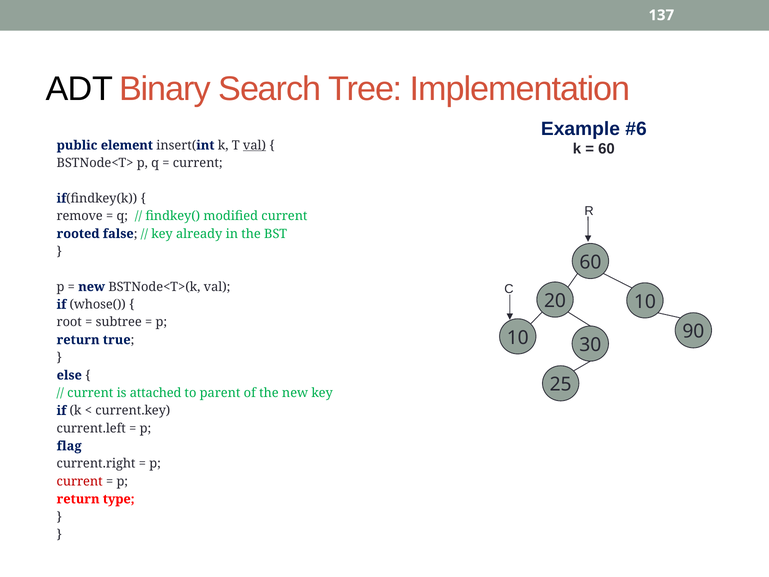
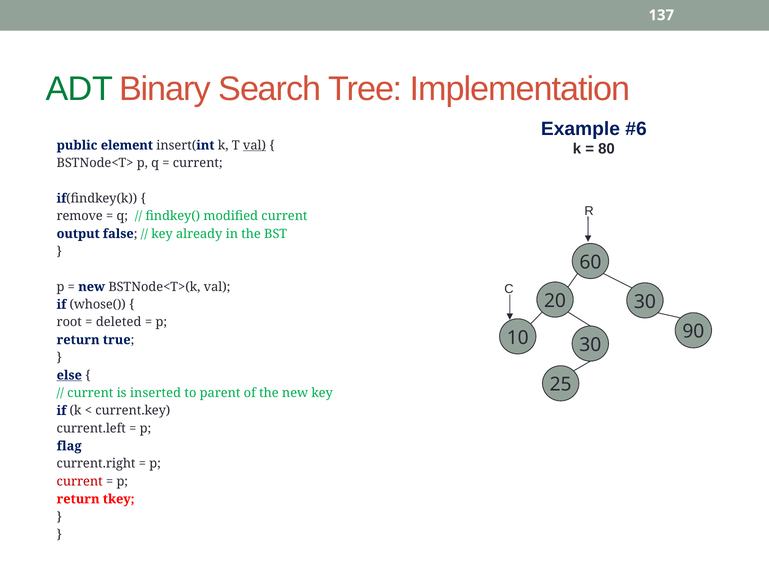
ADT colour: black -> green
60 at (606, 149): 60 -> 80
rooted: rooted -> output
20 10: 10 -> 30
subtree: subtree -> deleted
else underline: none -> present
attached: attached -> inserted
type: type -> tkey
